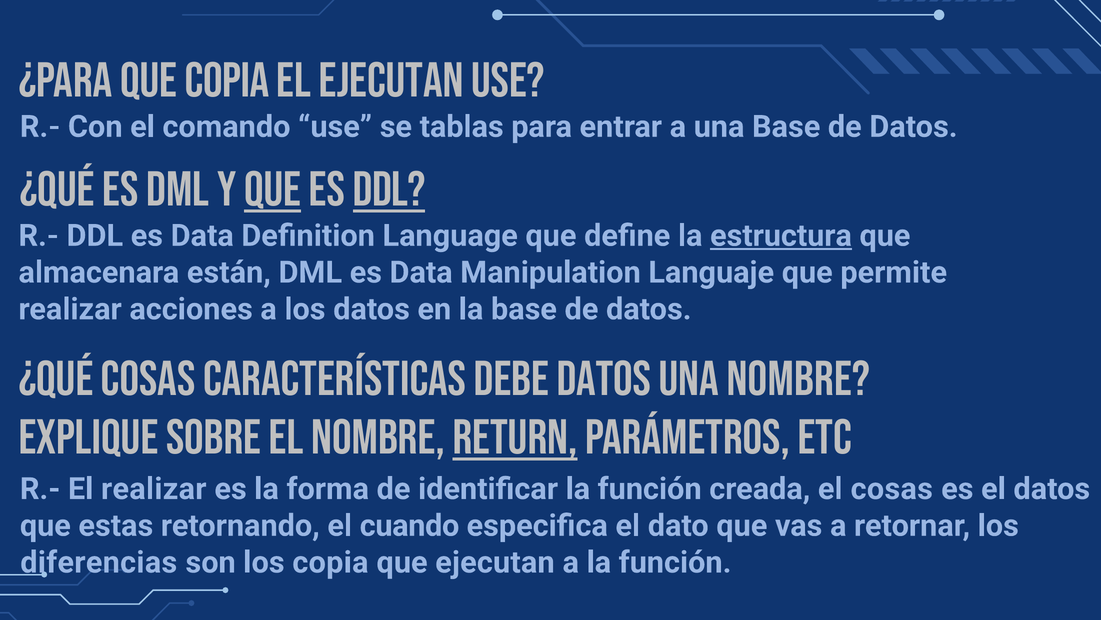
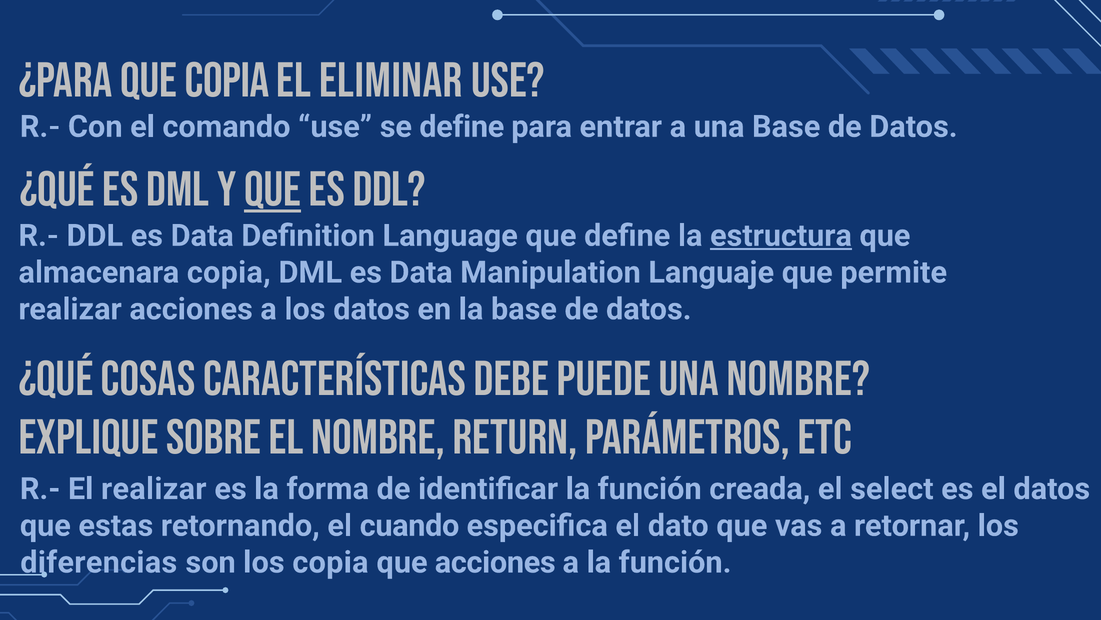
el ejecutan: ejecutan -> eliminar
se tablas: tablas -> define
ddl at (389, 190) underline: present -> none
almacenara están: están -> copia
debe datos: datos -> puede
return underline: present -> none
el cosas: cosas -> select
que ejecutan: ejecutan -> acciones
